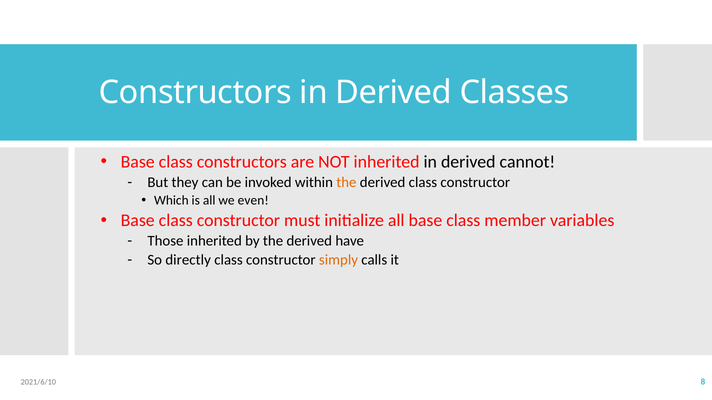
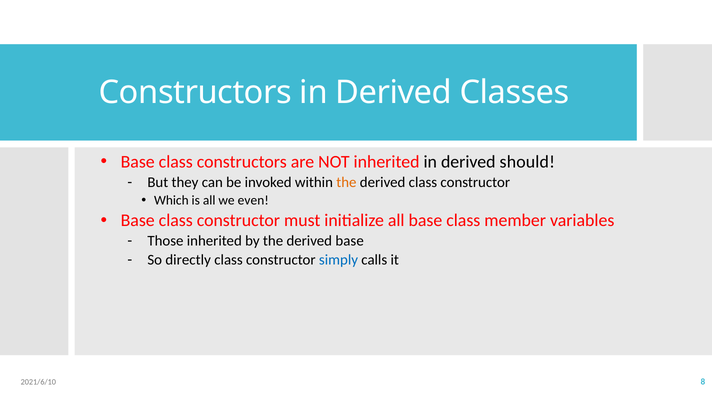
cannot: cannot -> should
derived have: have -> base
simply colour: orange -> blue
